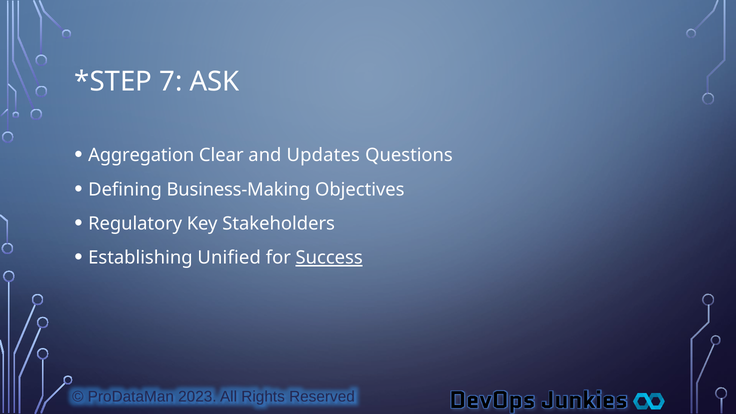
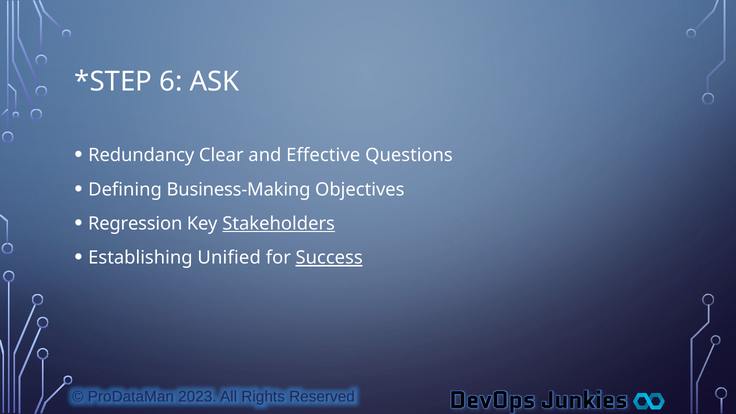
7: 7 -> 6
Aggregation: Aggregation -> Redundancy
Updates: Updates -> Effective
Regulatory: Regulatory -> Regression
Stakeholders underline: none -> present
